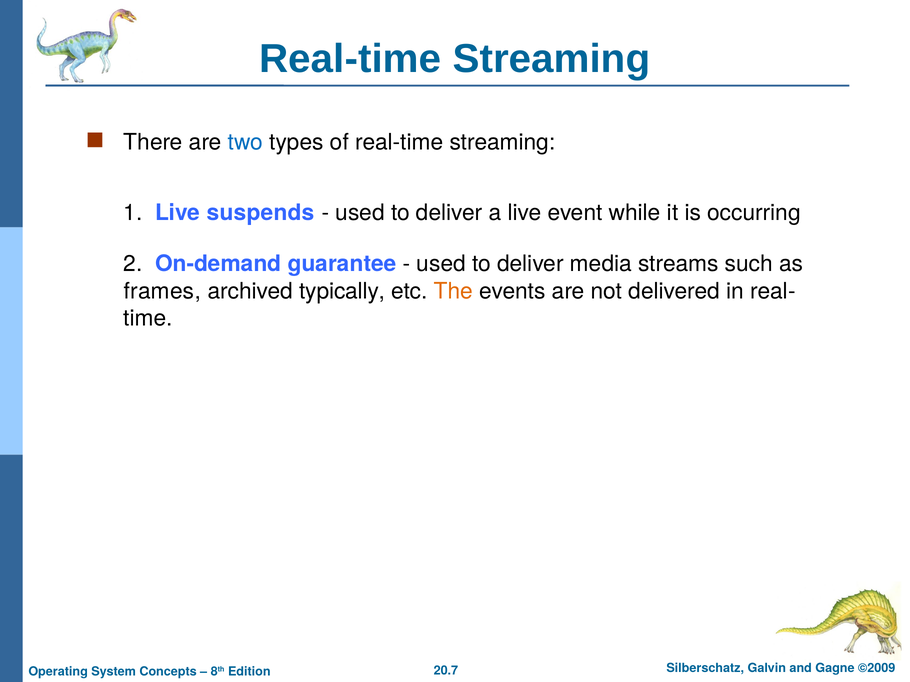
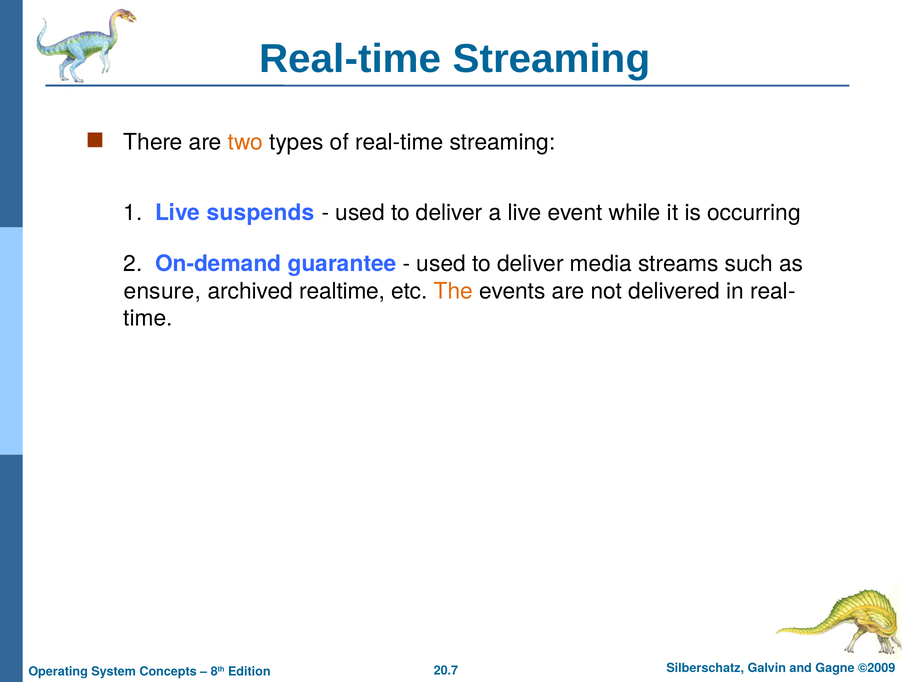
two colour: blue -> orange
frames: frames -> ensure
typically: typically -> realtime
